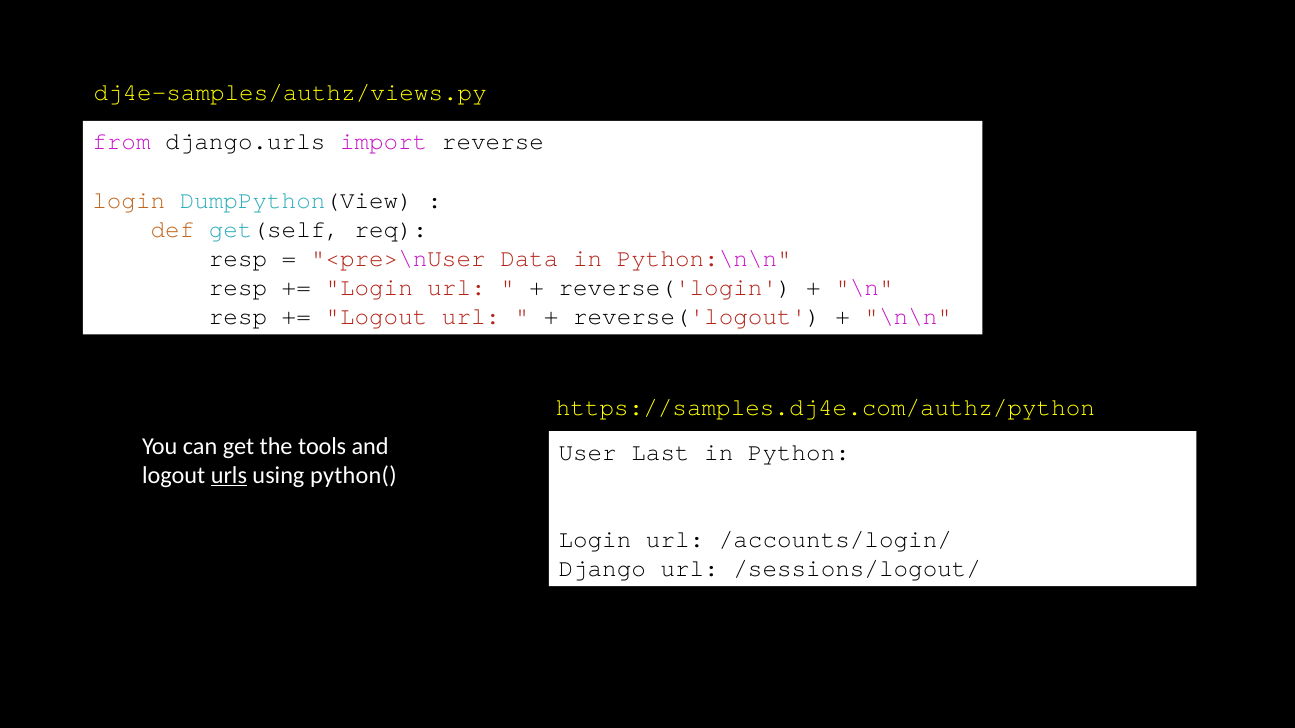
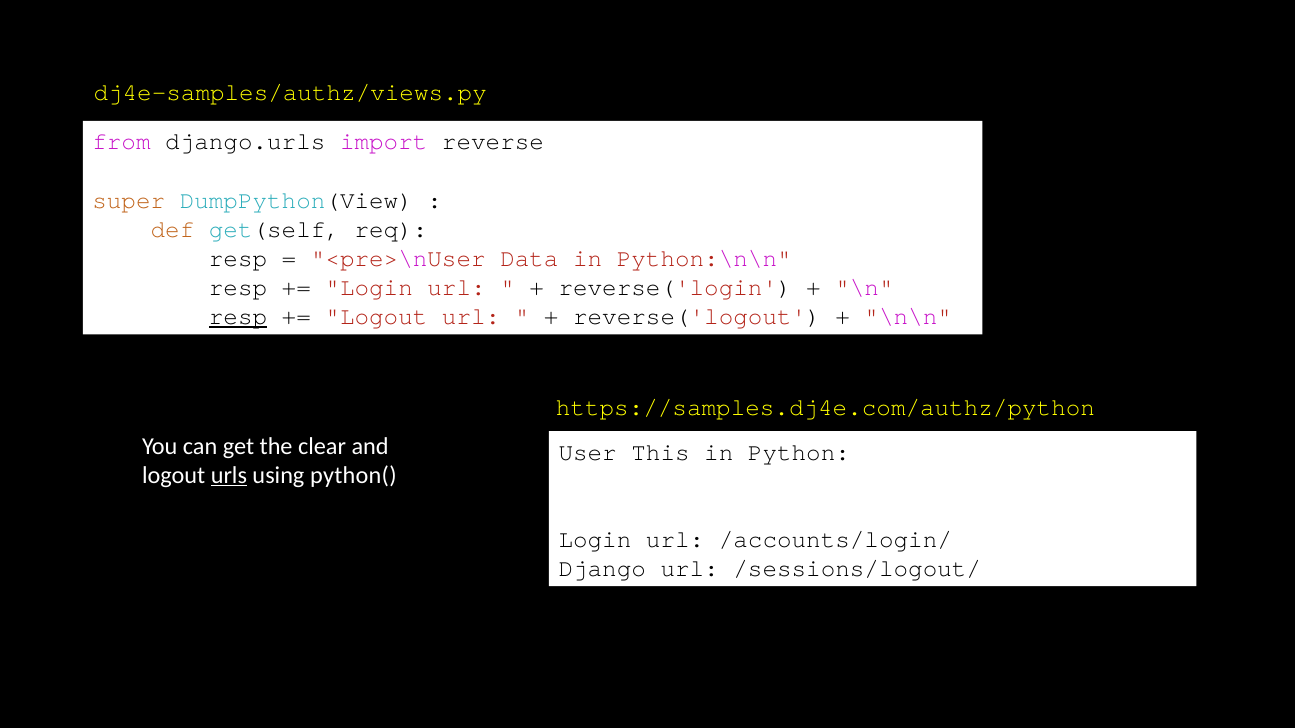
login at (129, 200): login -> super
resp at (238, 317) underline: none -> present
tools: tools -> clear
Last: Last -> This
